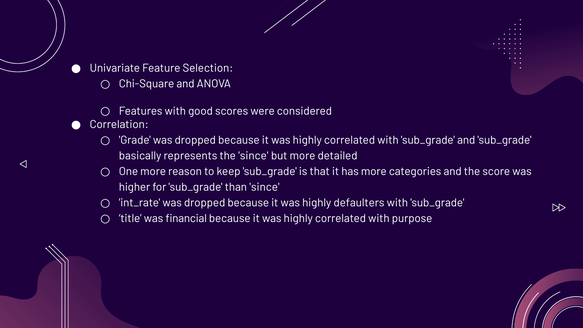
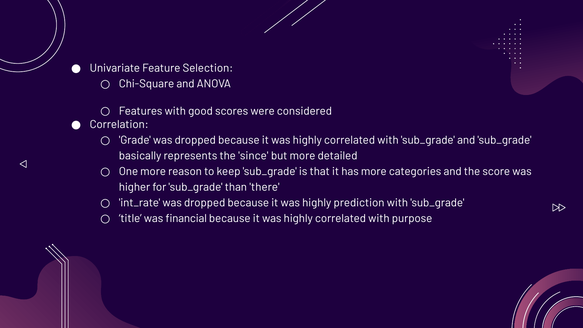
than since: since -> there
defaulters: defaulters -> prediction
